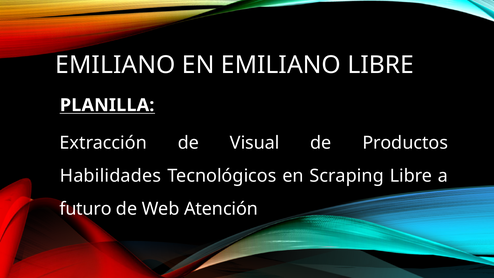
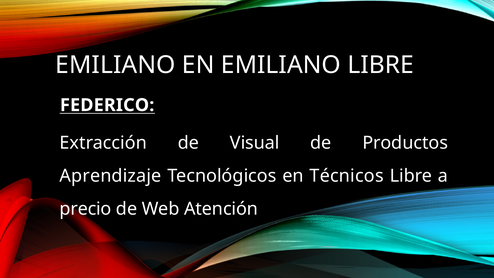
PLANILLA: PLANILLA -> FEDERICO
Habilidades: Habilidades -> Aprendizaje
Scraping: Scraping -> Técnicos
futuro: futuro -> precio
